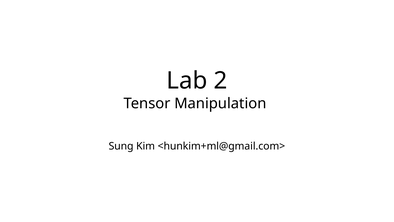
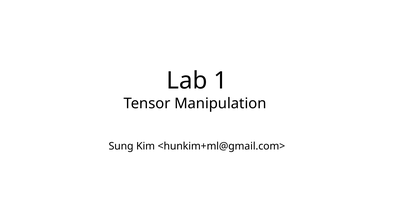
2: 2 -> 1
